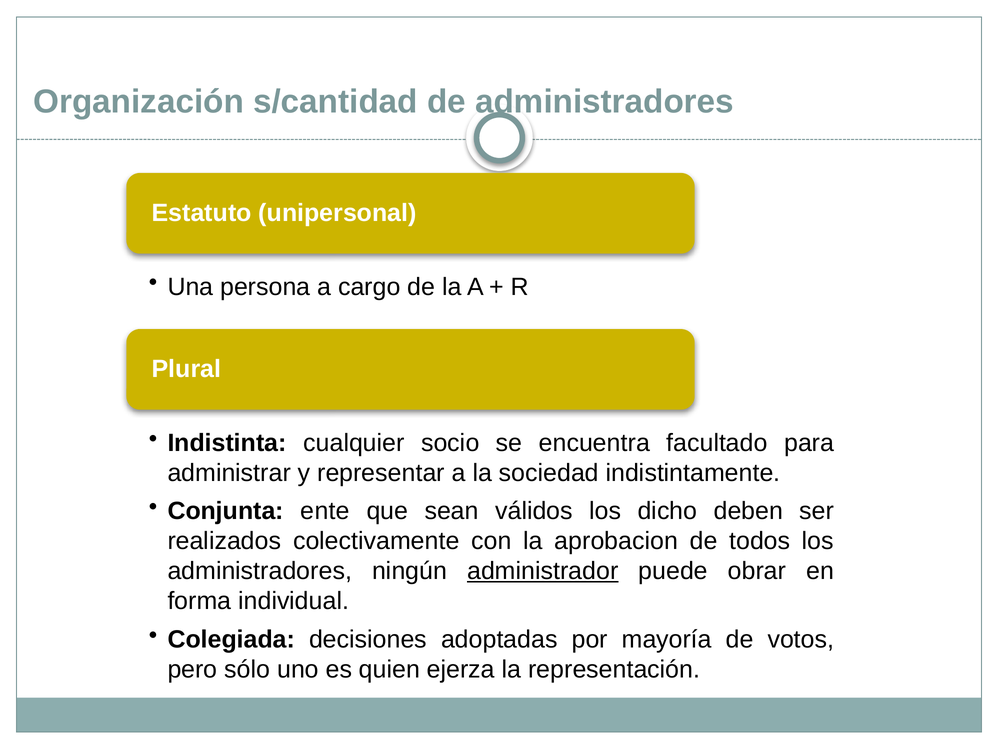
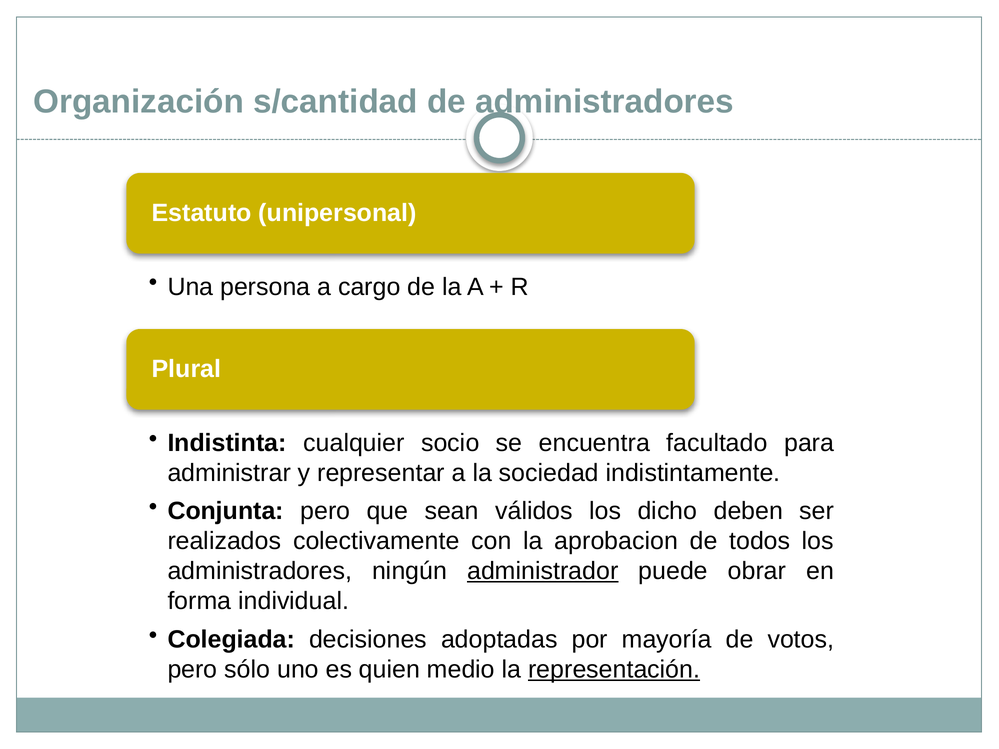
Conjunta ente: ente -> pero
ejerza: ejerza -> medio
representación underline: none -> present
